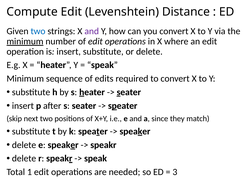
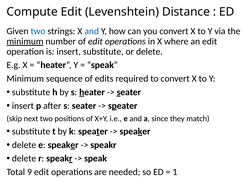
and at (92, 31) colour: purple -> blue
1: 1 -> 9
3: 3 -> 1
